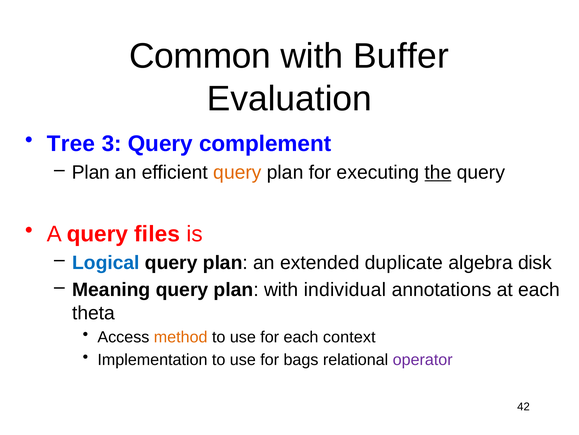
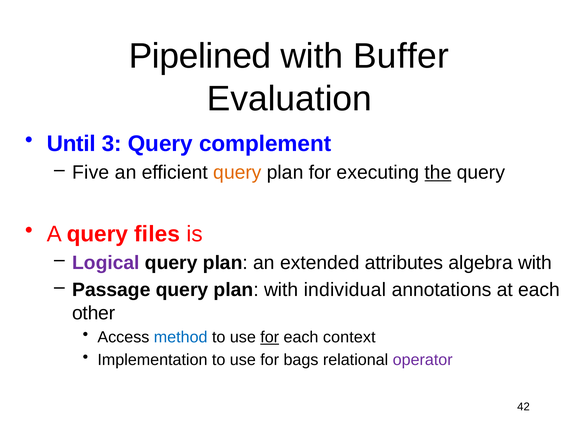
Common: Common -> Pipelined
Tree: Tree -> Until
Plan at (91, 172): Plan -> Five
Logical colour: blue -> purple
duplicate: duplicate -> attributes
algebra disk: disk -> with
Meaning: Meaning -> Passage
theta: theta -> other
method colour: orange -> blue
for at (270, 337) underline: none -> present
